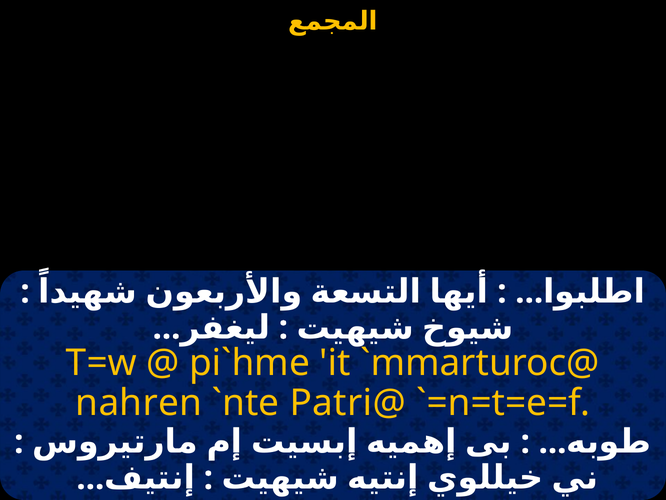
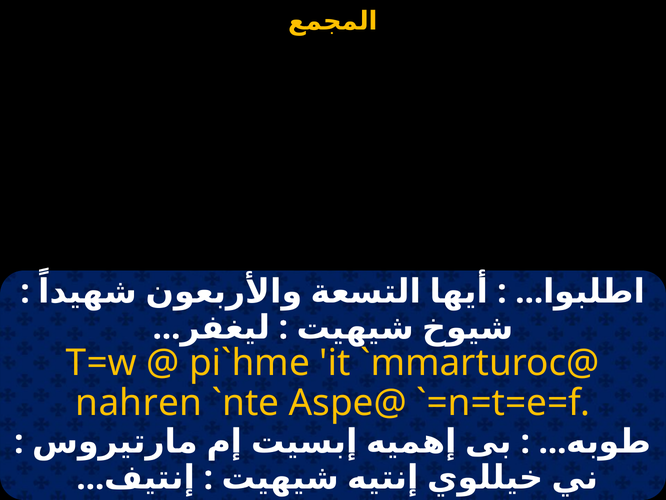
Patri@: Patri@ -> Aspe@
